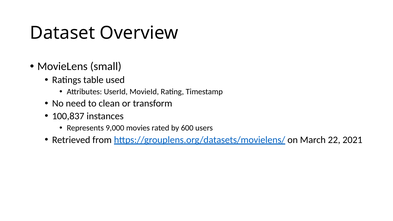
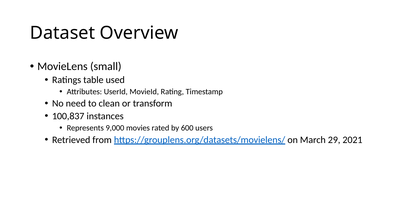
22: 22 -> 29
